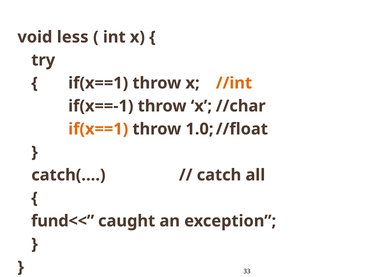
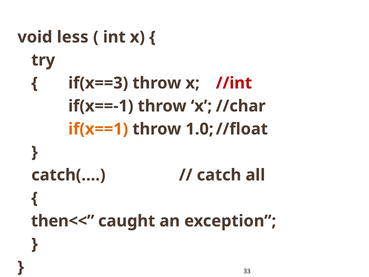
if(x==1 at (98, 83): if(x==1 -> if(x==3
//int colour: orange -> red
fund<<: fund<< -> then<<
